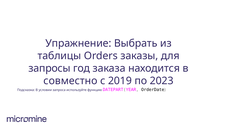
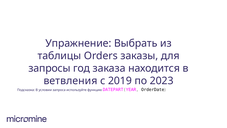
совместно: совместно -> ветвления
